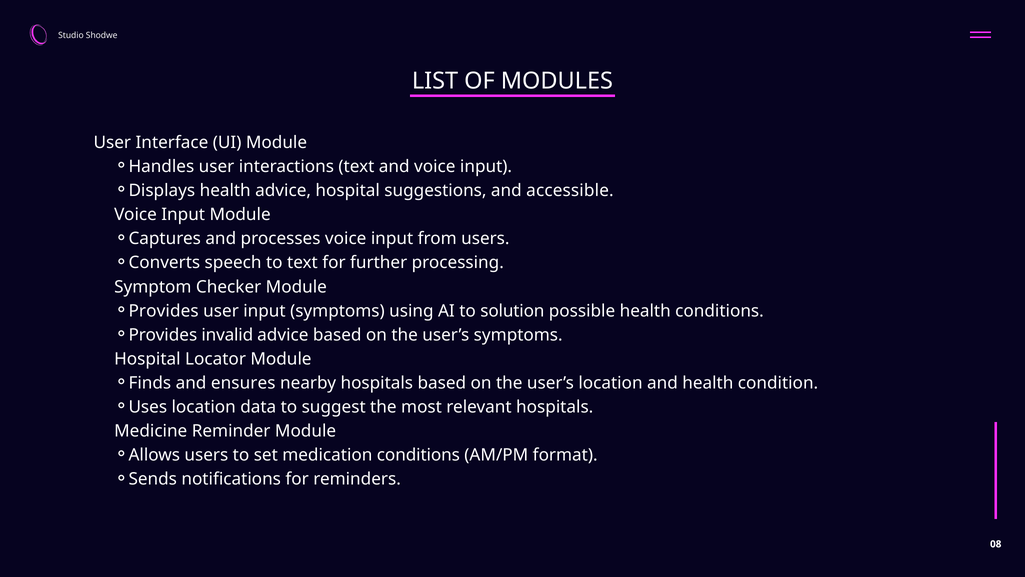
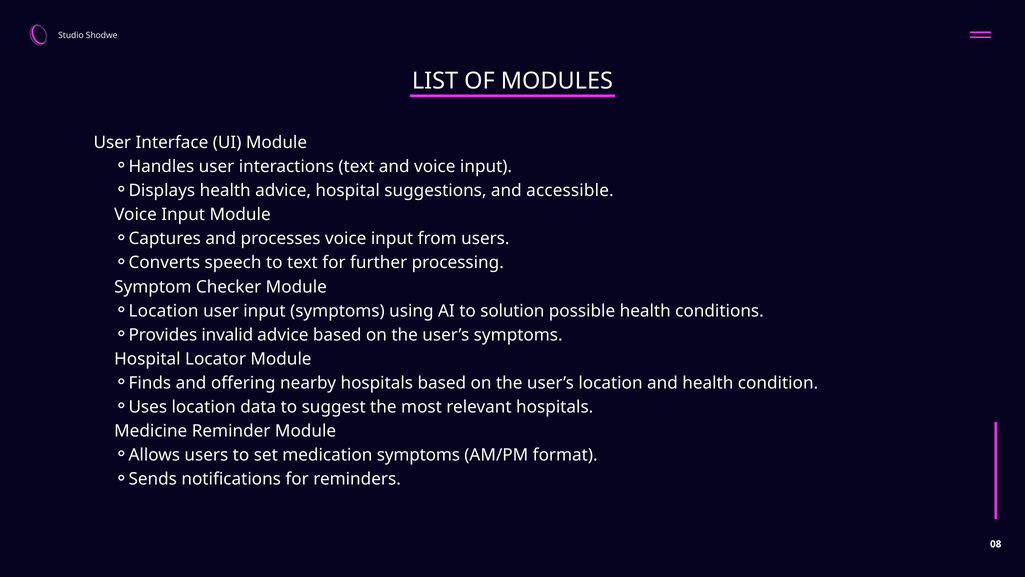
Provides at (164, 311): Provides -> Location
ensures: ensures -> offering
medication conditions: conditions -> symptoms
